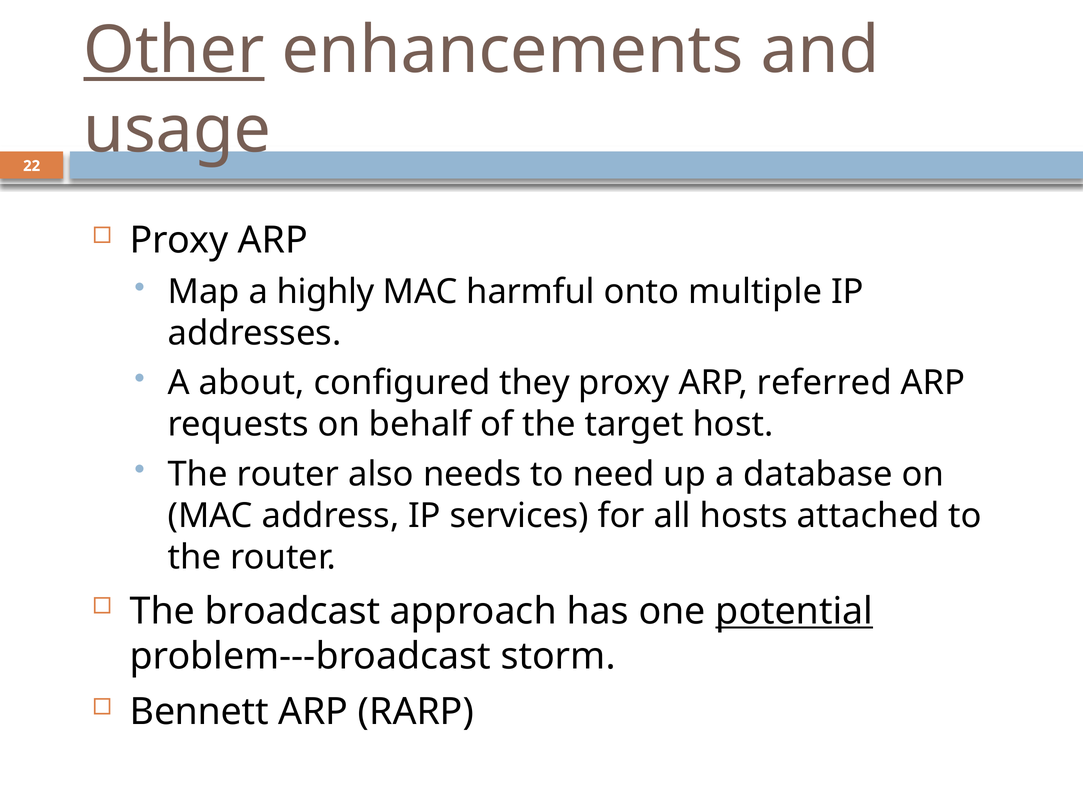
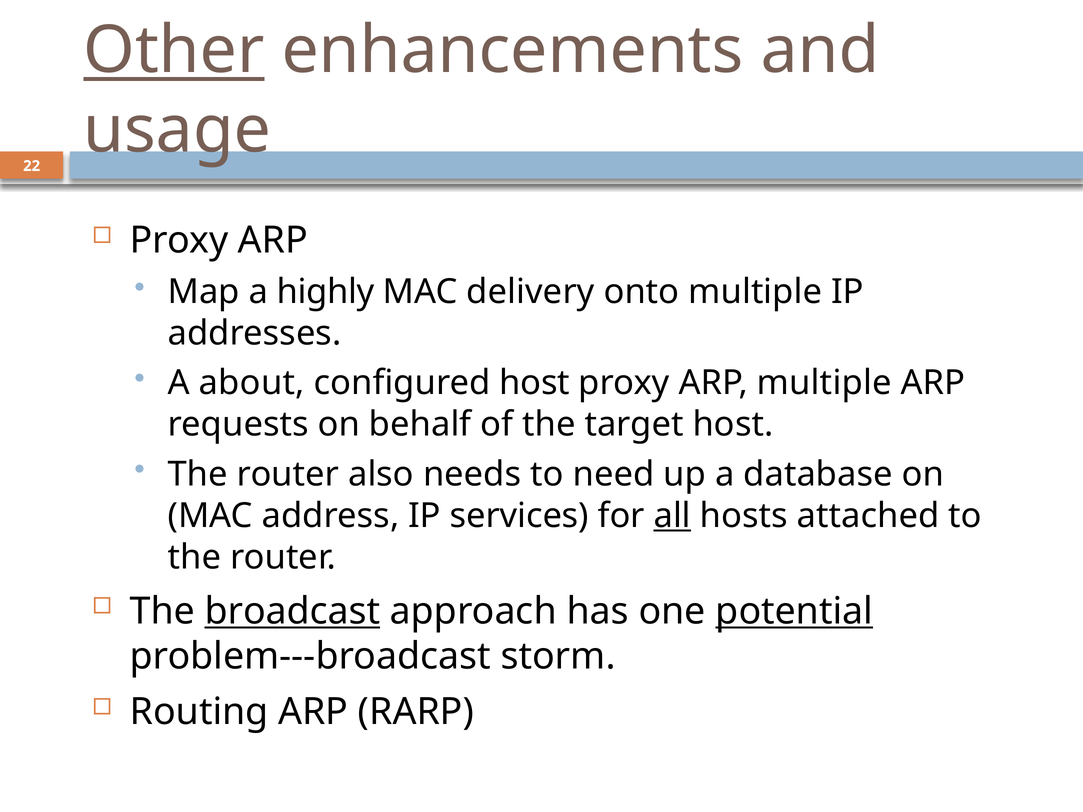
harmful: harmful -> delivery
configured they: they -> host
ARP referred: referred -> multiple
all underline: none -> present
broadcast underline: none -> present
Bennett: Bennett -> Routing
